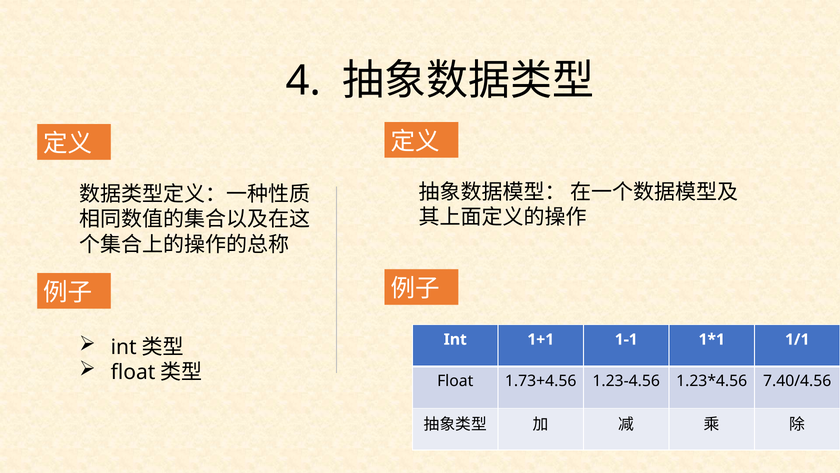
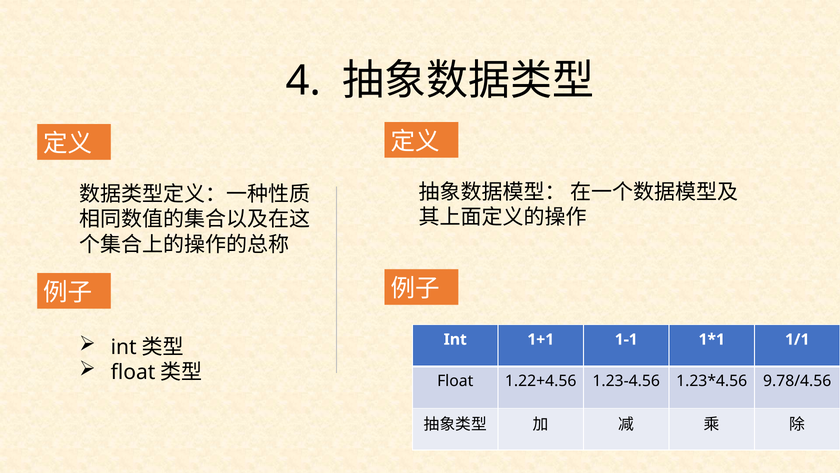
1.73+4.56: 1.73+4.56 -> 1.22+4.56
7.40/4.56: 7.40/4.56 -> 9.78/4.56
